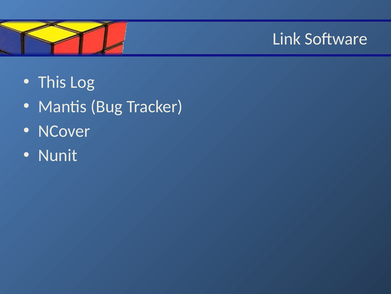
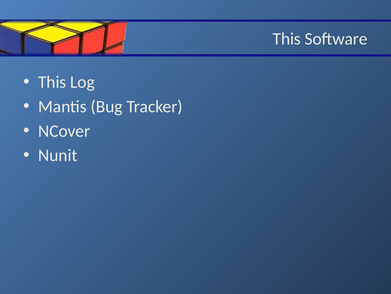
Link at (287, 39): Link -> This
